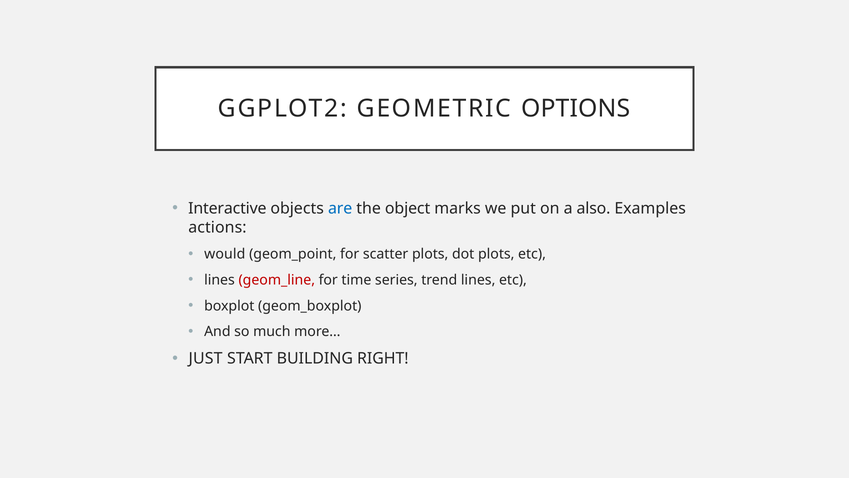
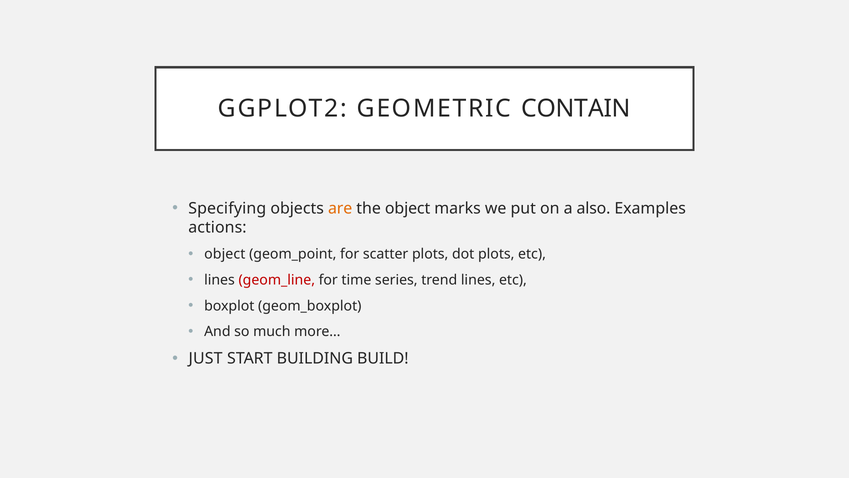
OPTIONS: OPTIONS -> CONTAIN
Interactive: Interactive -> Specifying
are colour: blue -> orange
would at (225, 254): would -> object
RIGHT: RIGHT -> BUILD
